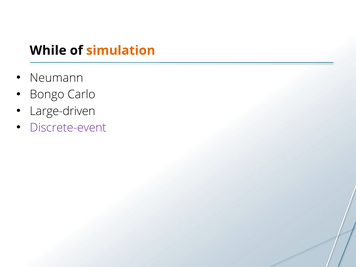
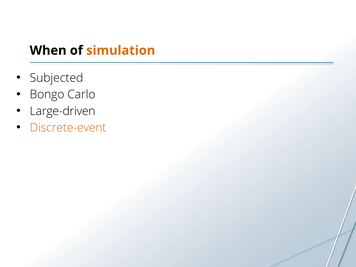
While: While -> When
Neumann: Neumann -> Subjected
Discrete-event colour: purple -> orange
